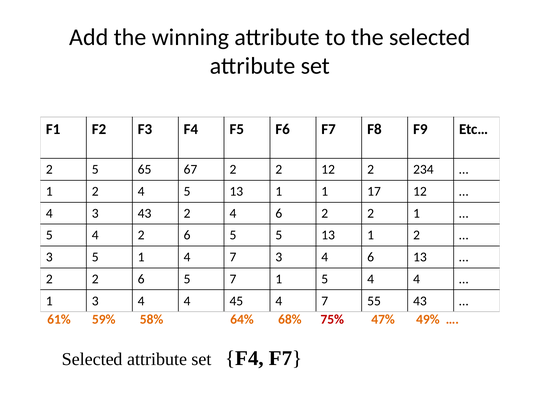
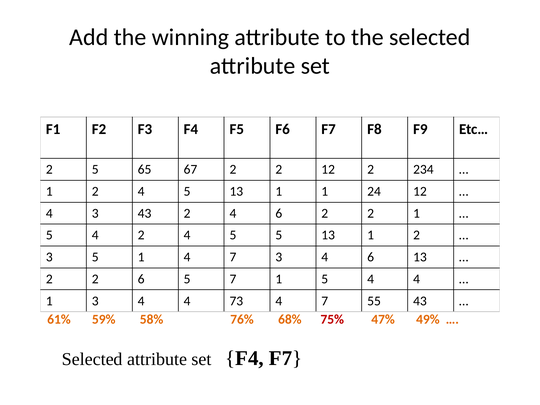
17: 17 -> 24
4 2 6: 6 -> 4
45: 45 -> 73
64%: 64% -> 76%
